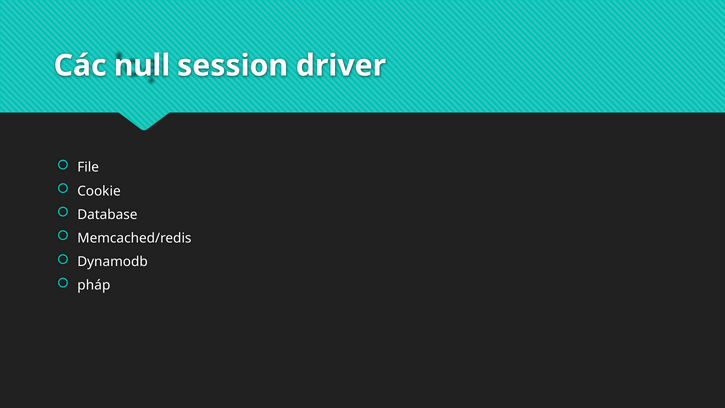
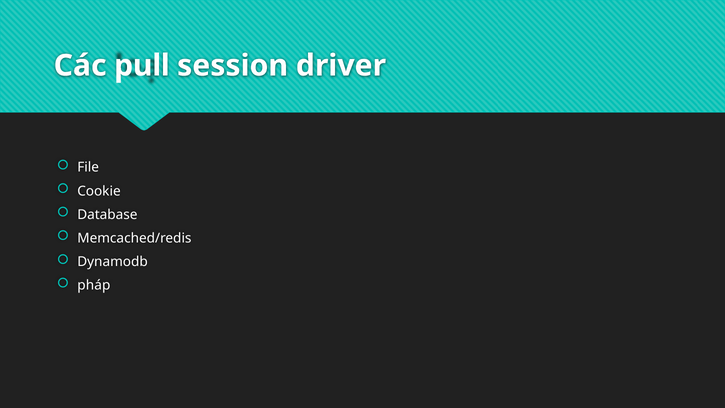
null: null -> pull
